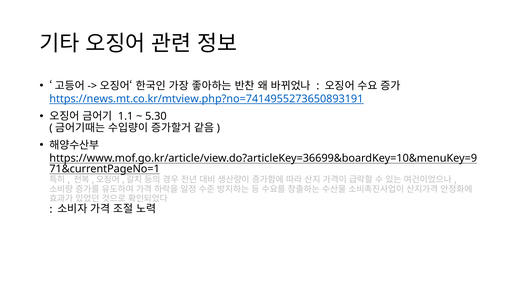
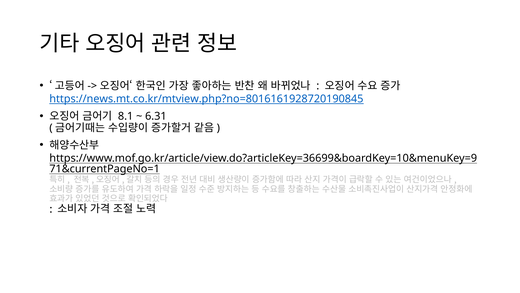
https://news.mt.co.kr/mtview.php?no=7414955273650893191: https://news.mt.co.kr/mtview.php?no=7414955273650893191 -> https://news.mt.co.kr/mtview.php?no=8016161928720190845
1.1: 1.1 -> 8.1
5.30: 5.30 -> 6.31
